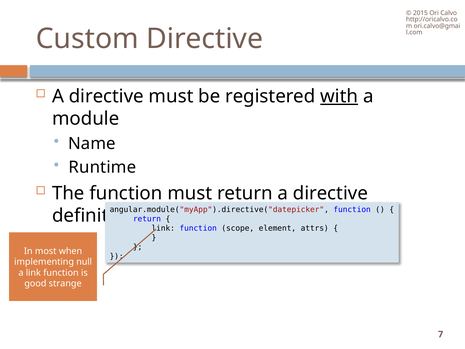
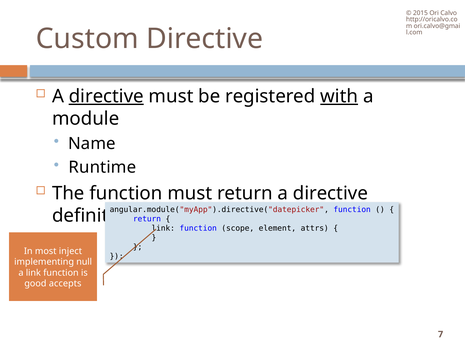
directive at (106, 96) underline: none -> present
when: when -> inject
strange: strange -> accepts
